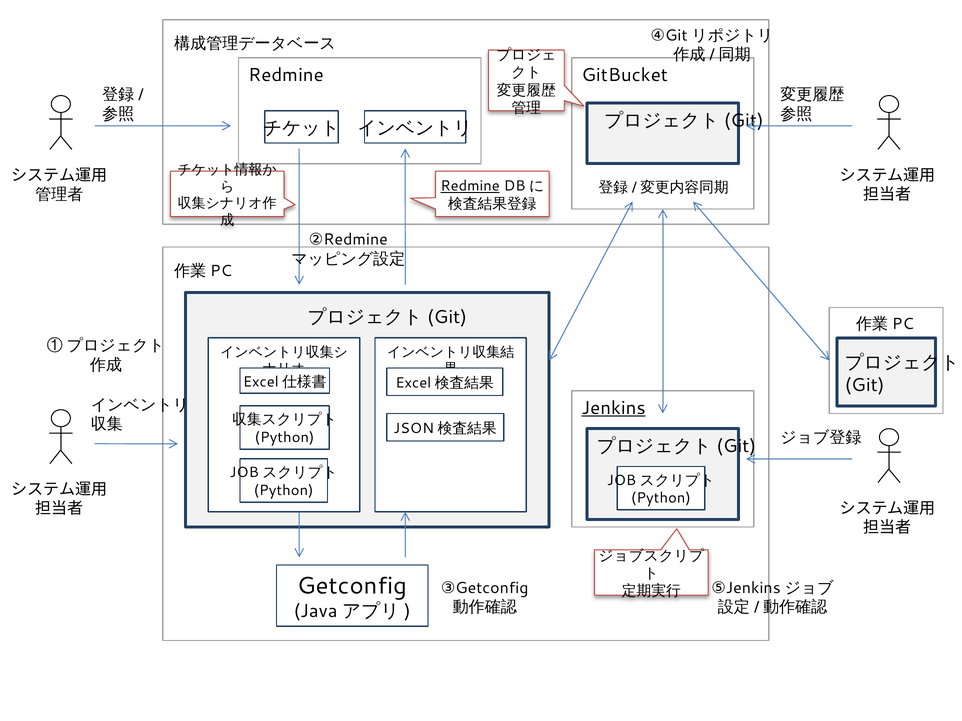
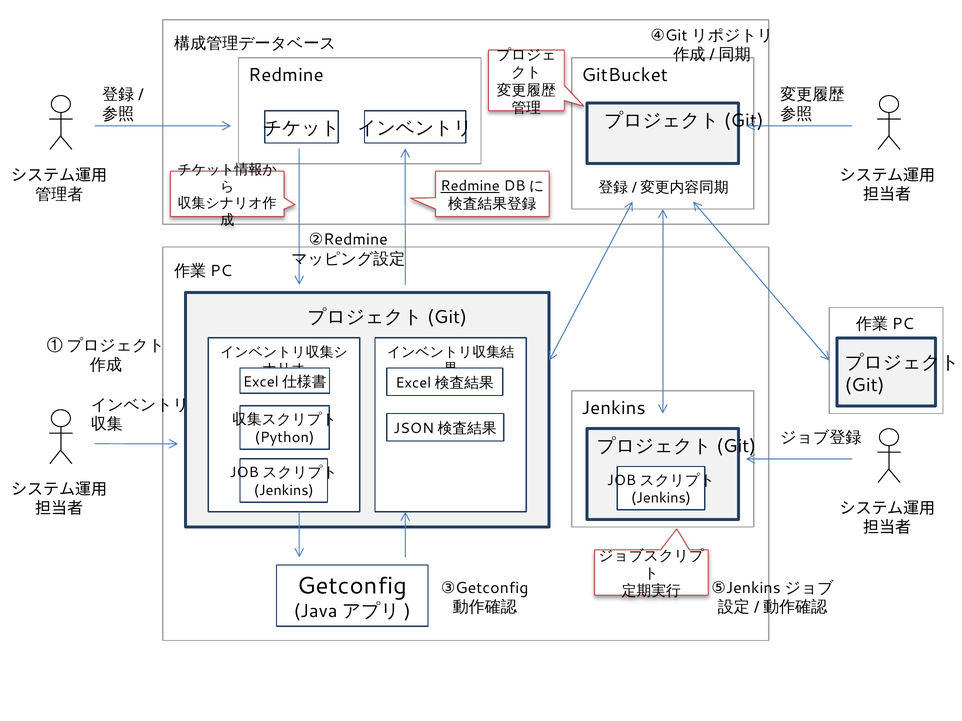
Jenkins at (614, 408) underline: present -> none
Python at (284, 491): Python -> Jenkins
Python at (661, 498): Python -> Jenkins
